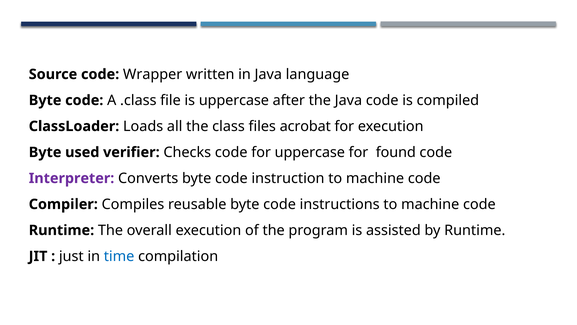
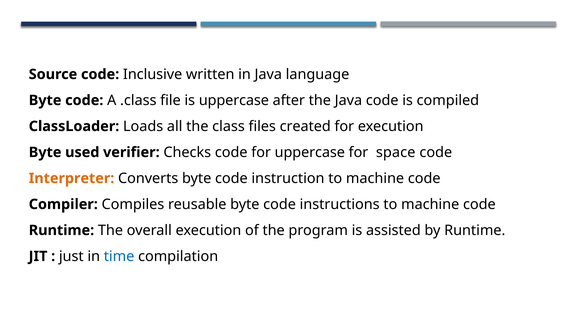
Wrapper: Wrapper -> Inclusive
acrobat: acrobat -> created
found: found -> space
Interpreter colour: purple -> orange
